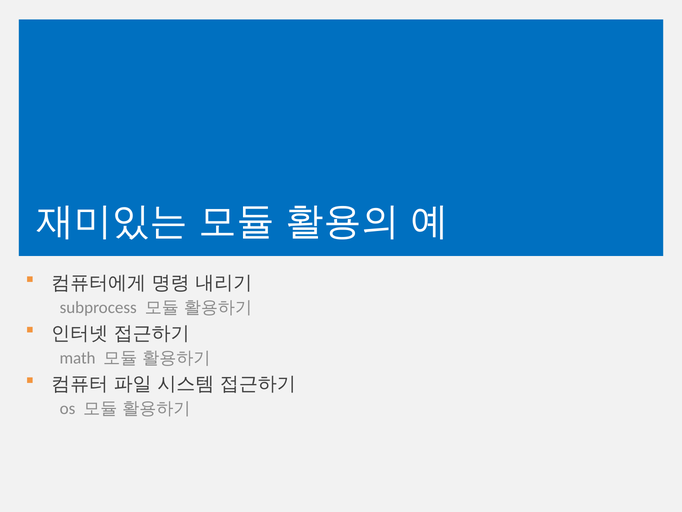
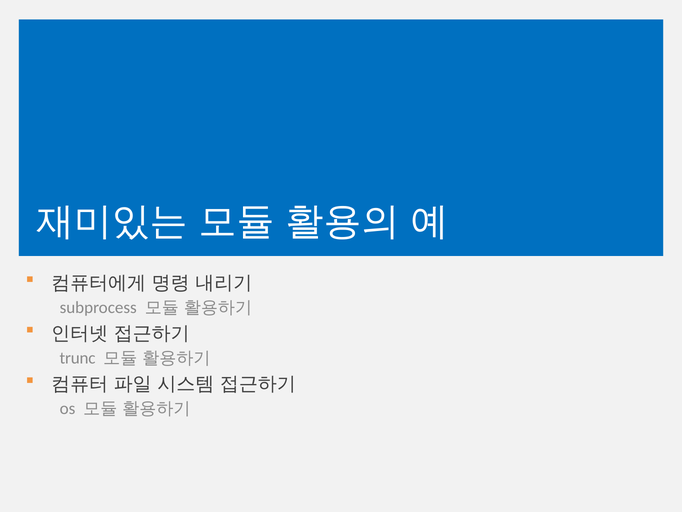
math: math -> trunc
